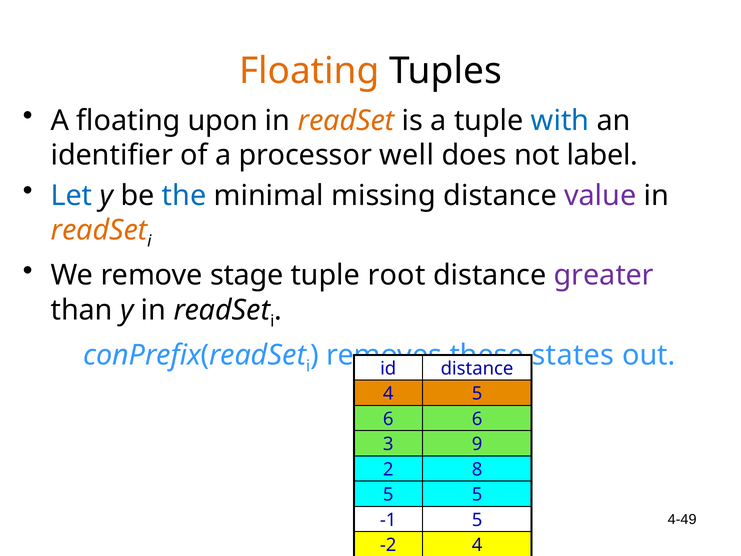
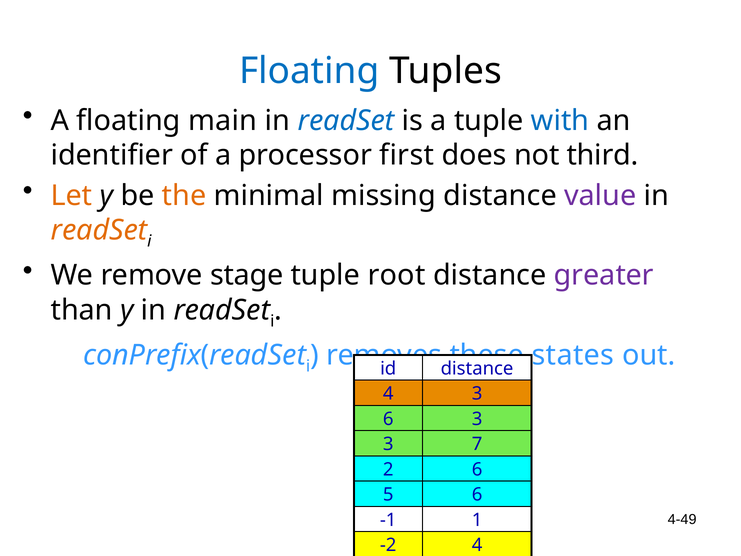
Floating at (309, 71) colour: orange -> blue
upon: upon -> main
readSet at (346, 121) colour: orange -> blue
well: well -> first
label: label -> third
Let colour: blue -> orange
the colour: blue -> orange
4 5: 5 -> 3
6 6: 6 -> 3
9: 9 -> 7
2 8: 8 -> 6
5 5: 5 -> 6
-1 5: 5 -> 1
